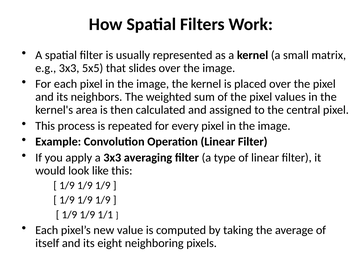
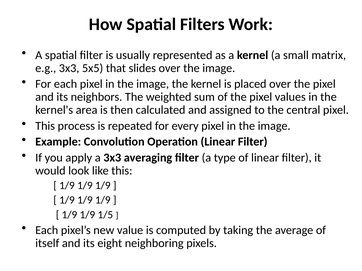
1/1: 1/1 -> 1/5
